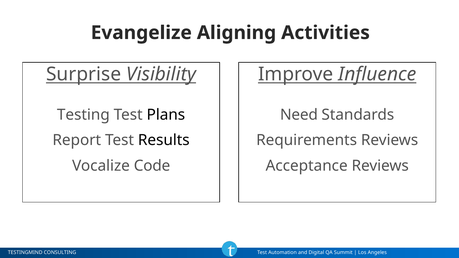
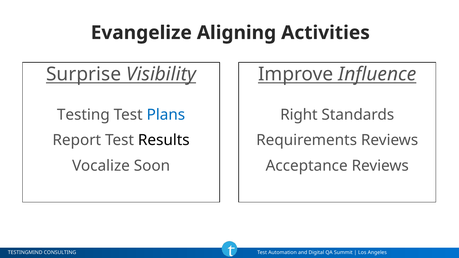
Plans colour: black -> blue
Need: Need -> Right
Code: Code -> Soon
